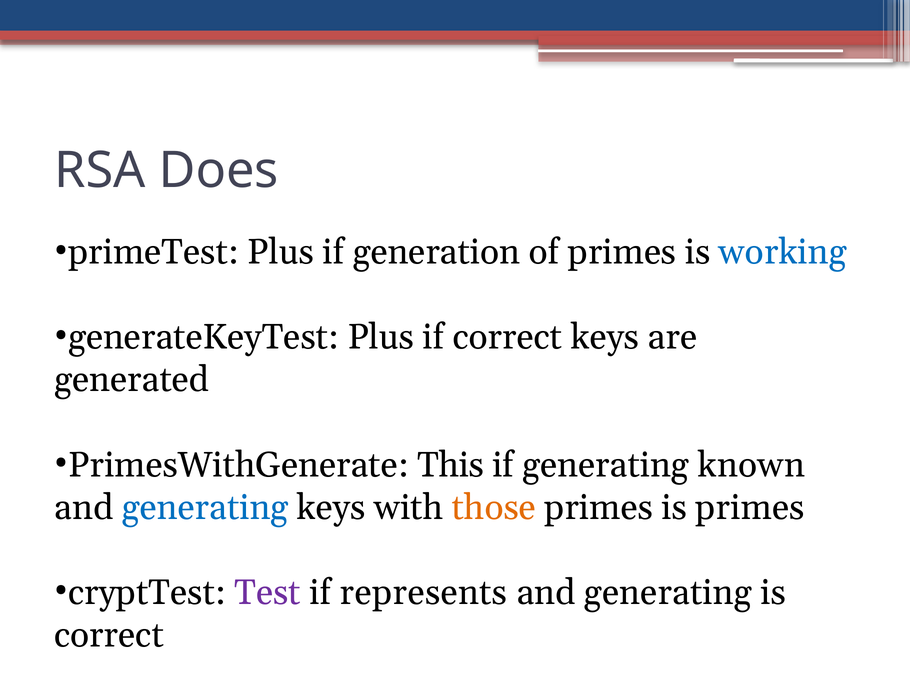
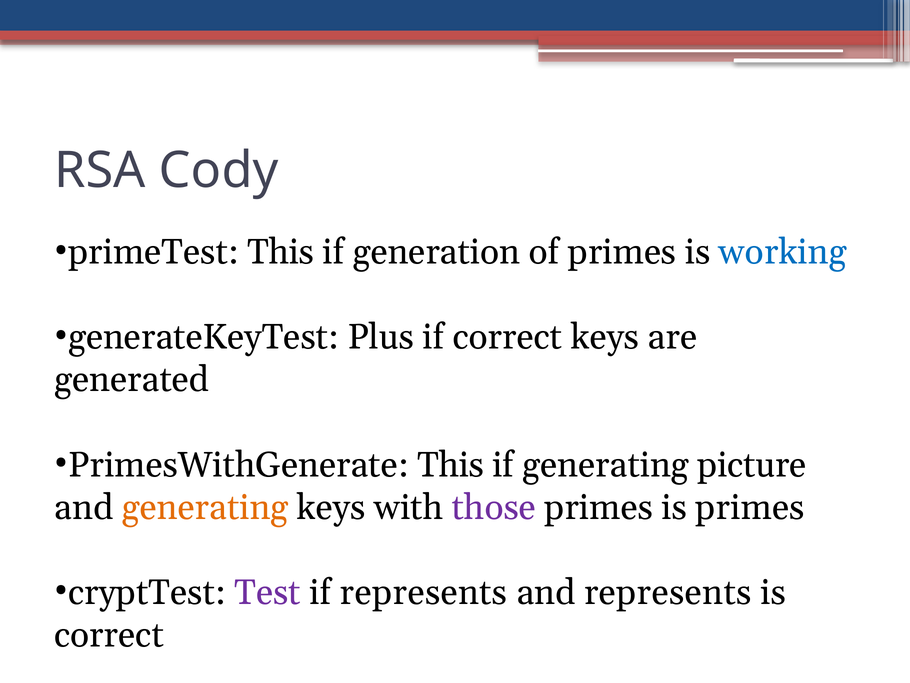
Does: Does -> Cody
primeTest Plus: Plus -> This
known: known -> picture
generating at (205, 507) colour: blue -> orange
those colour: orange -> purple
generating at (668, 592): generating -> represents
